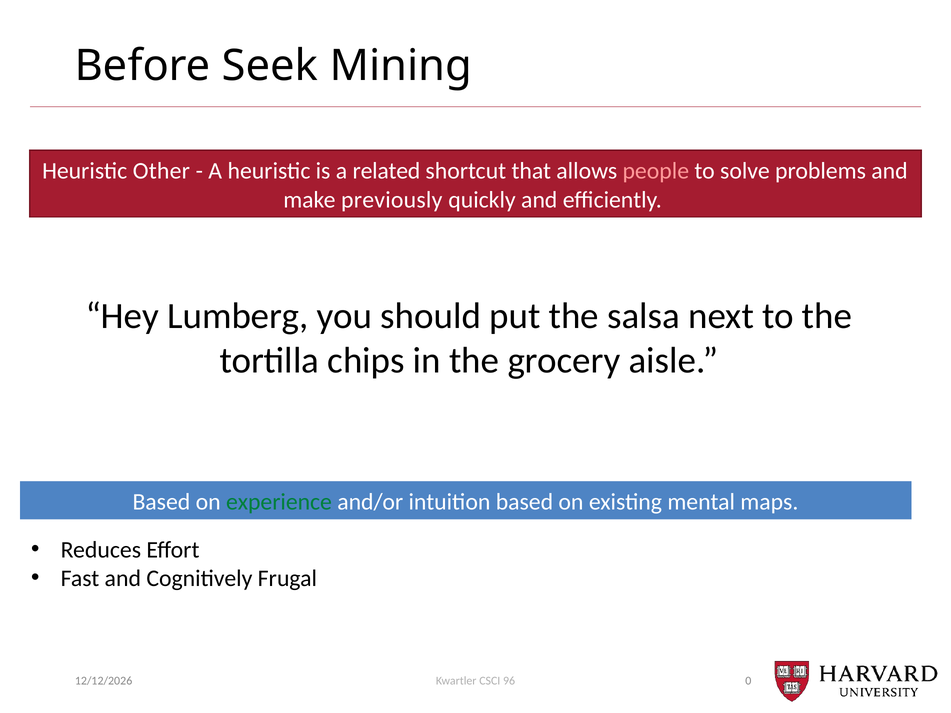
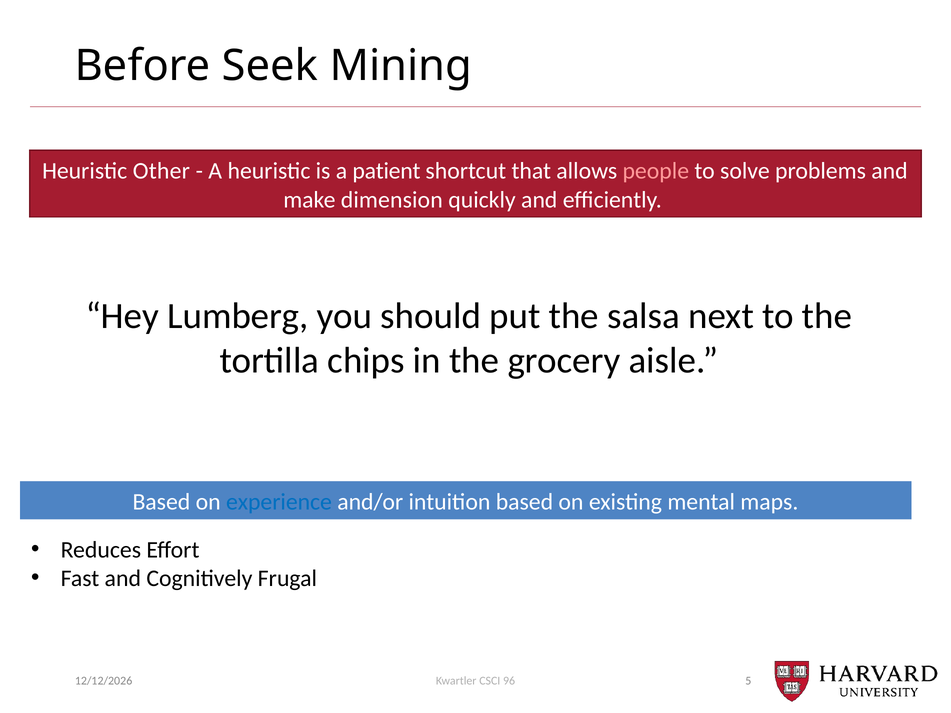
related: related -> patient
previously: previously -> dimension
experience colour: green -> blue
0: 0 -> 5
